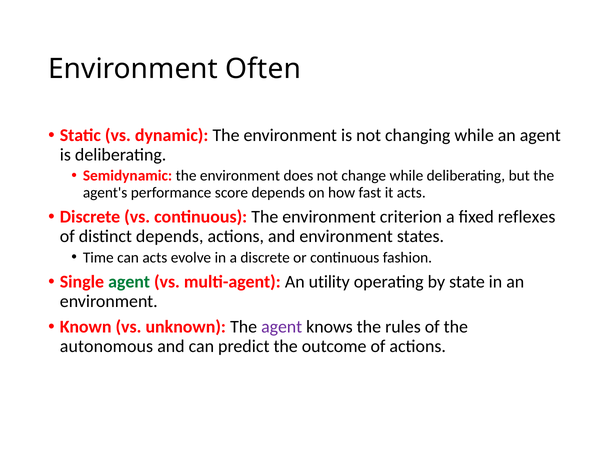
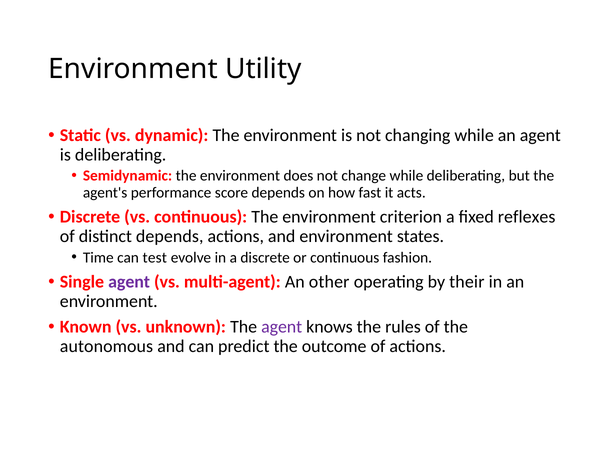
Often: Often -> Utility
can acts: acts -> test
agent at (129, 282) colour: green -> purple
utility: utility -> other
state: state -> their
